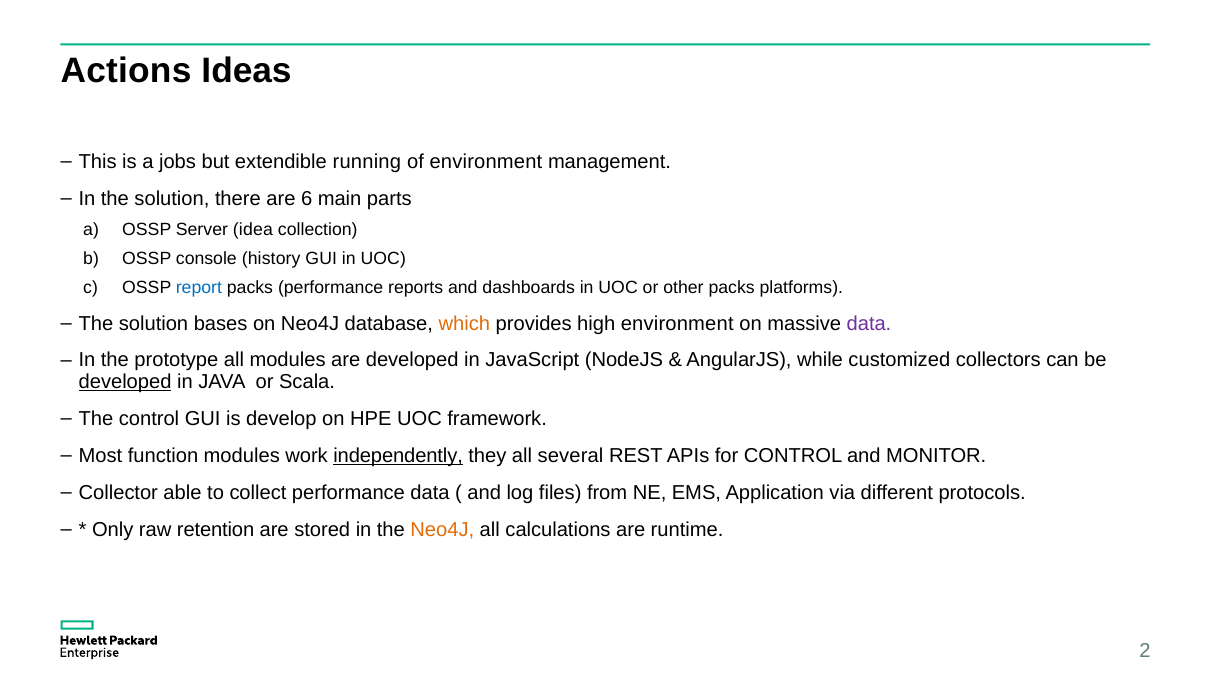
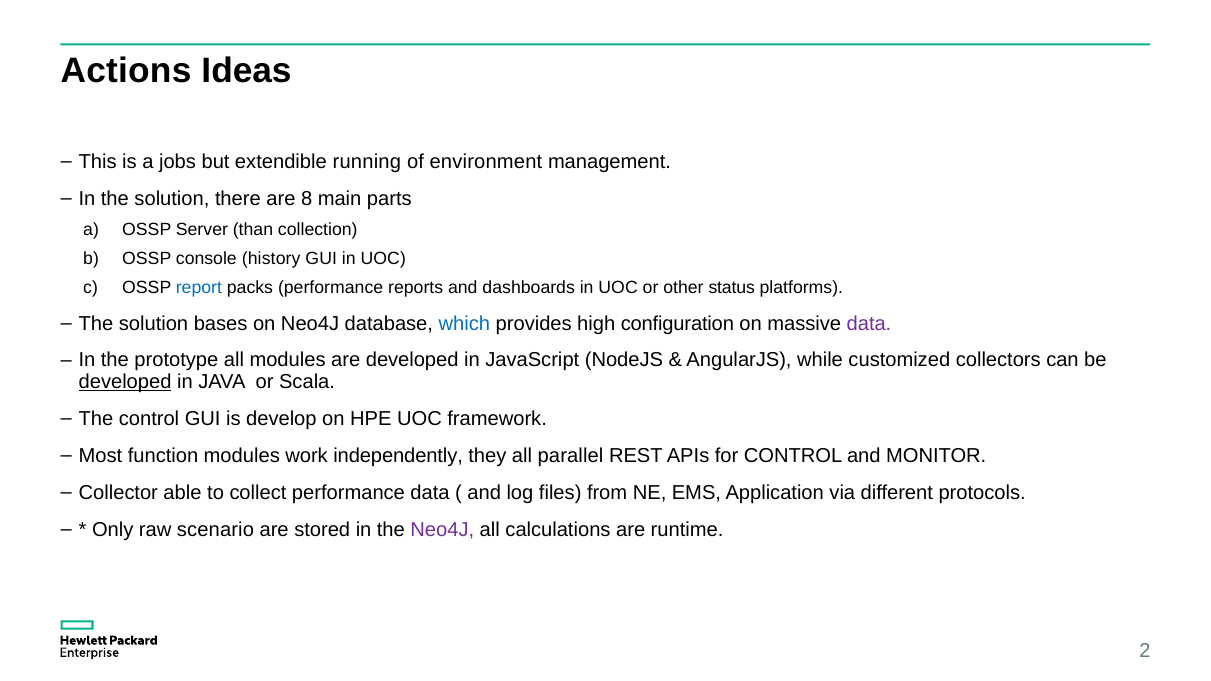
6: 6 -> 8
idea: idea -> than
other packs: packs -> status
which colour: orange -> blue
high environment: environment -> configuration
independently underline: present -> none
several: several -> parallel
retention: retention -> scenario
Neo4J at (442, 530) colour: orange -> purple
